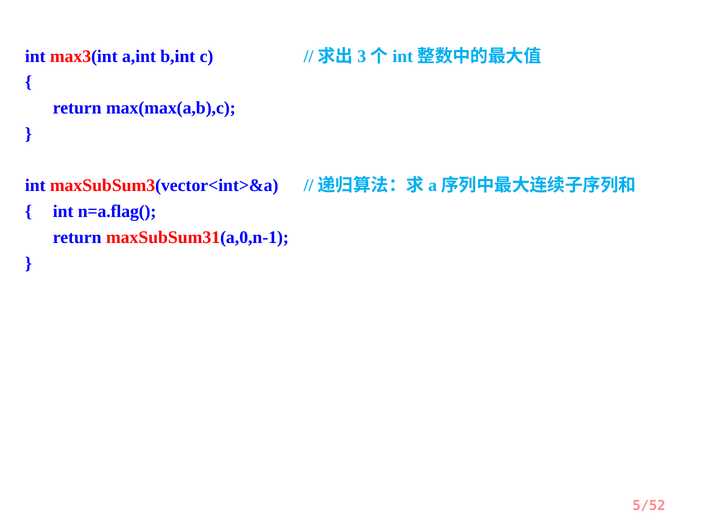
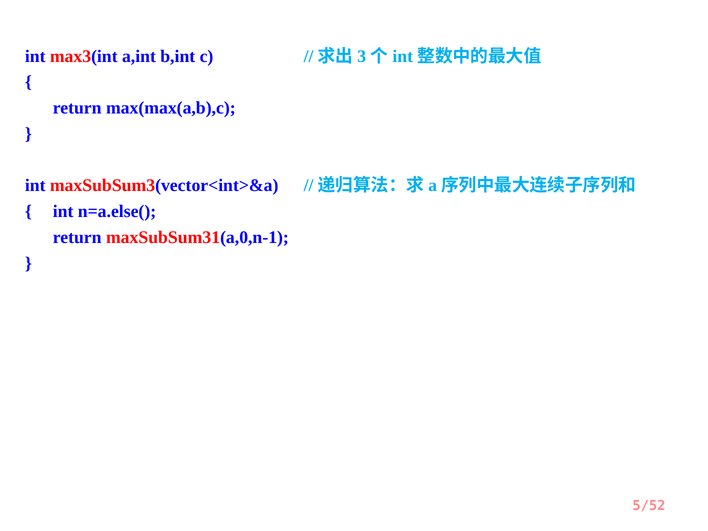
n=a.flag(: n=a.flag( -> n=a.else(
